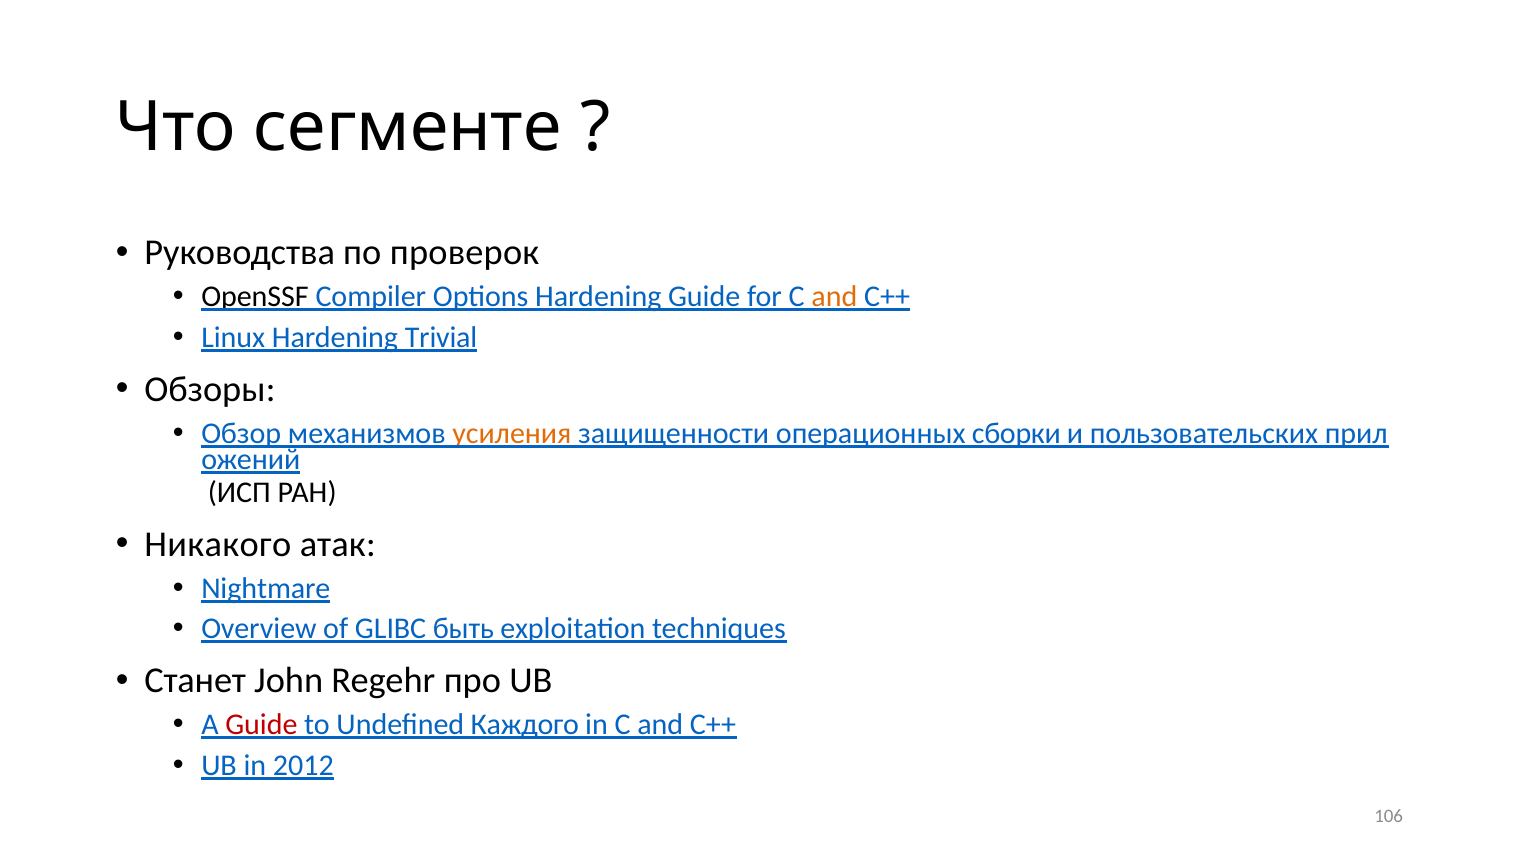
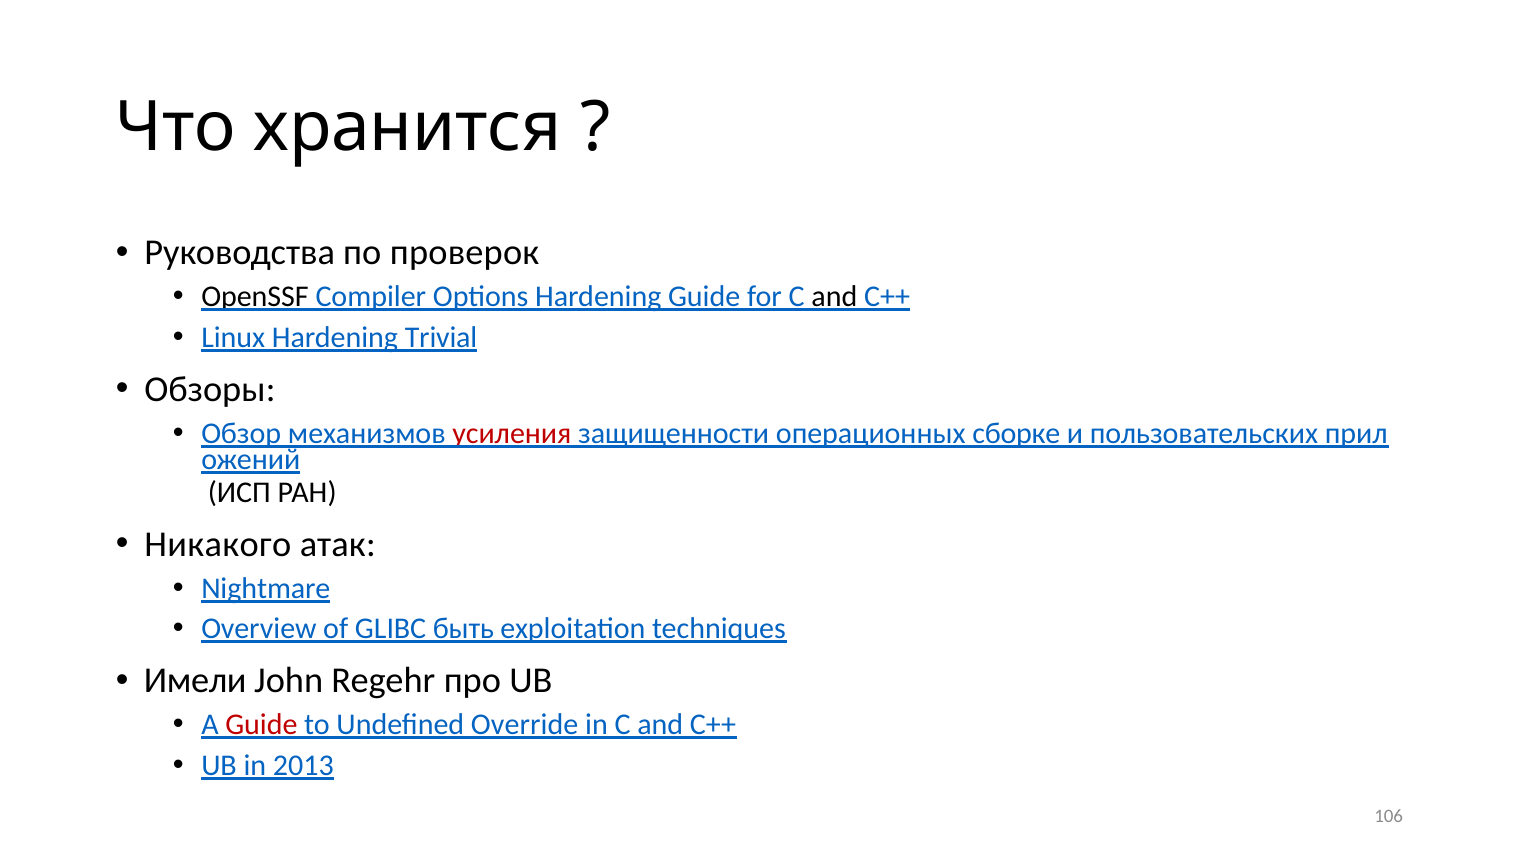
сегменте: сегменте -> хранится
and at (834, 297) colour: orange -> black
усиления colour: orange -> red
сборки: сборки -> сборке
Станет: Станет -> Имели
Каждого: Каждого -> Override
2012: 2012 -> 2013
